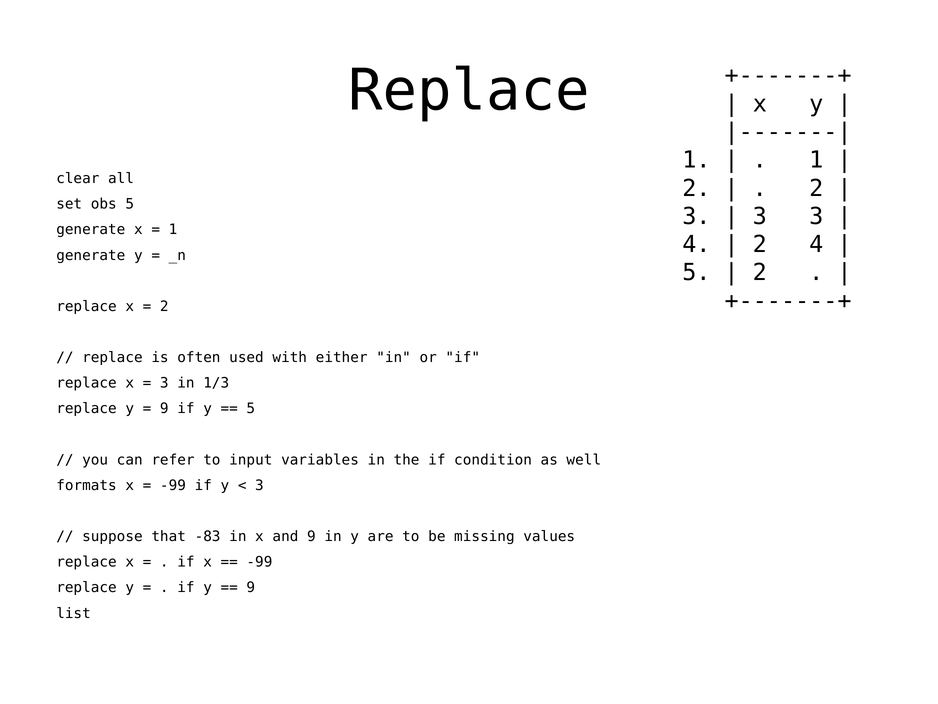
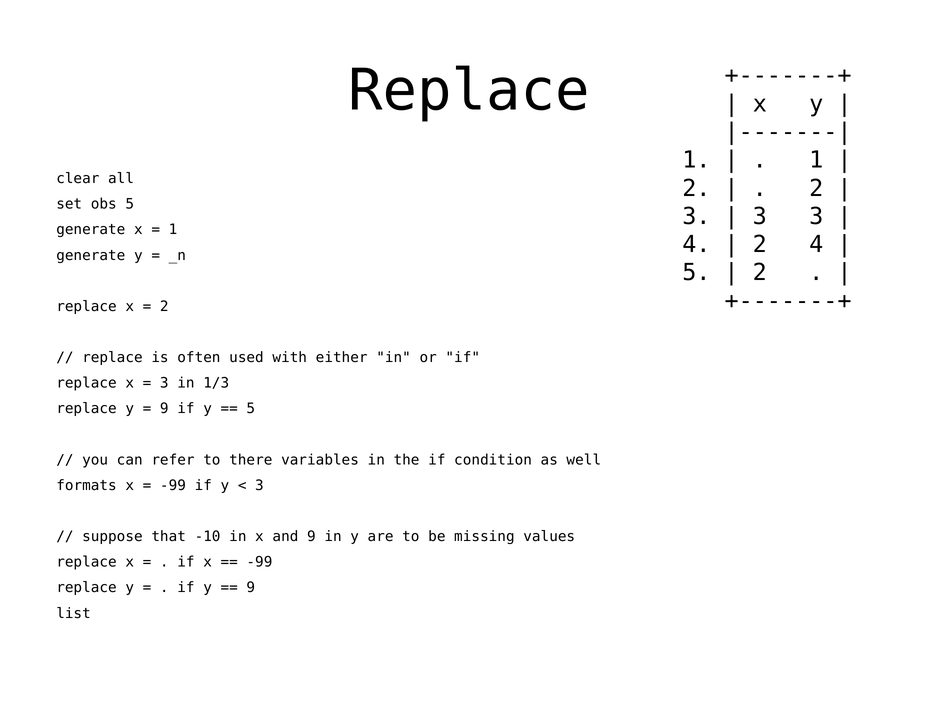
input: input -> there
-83: -83 -> -10
